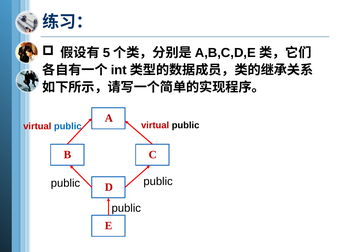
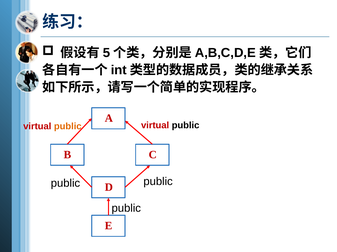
public at (68, 127) colour: blue -> orange
